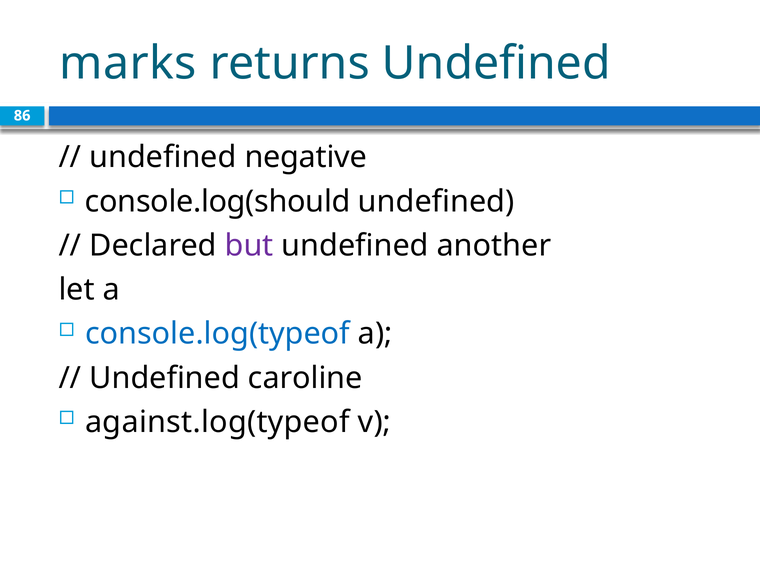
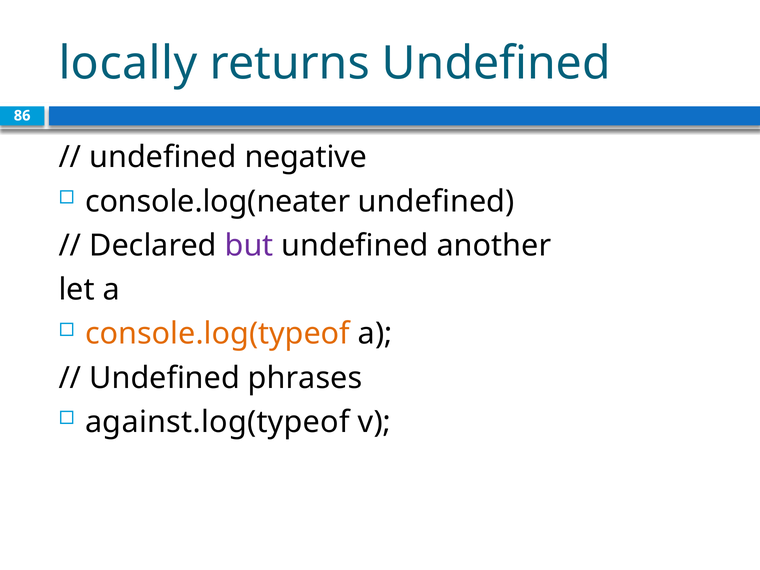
marks: marks -> locally
console.log(should: console.log(should -> console.log(neater
console.log(typeof colour: blue -> orange
caroline: caroline -> phrases
